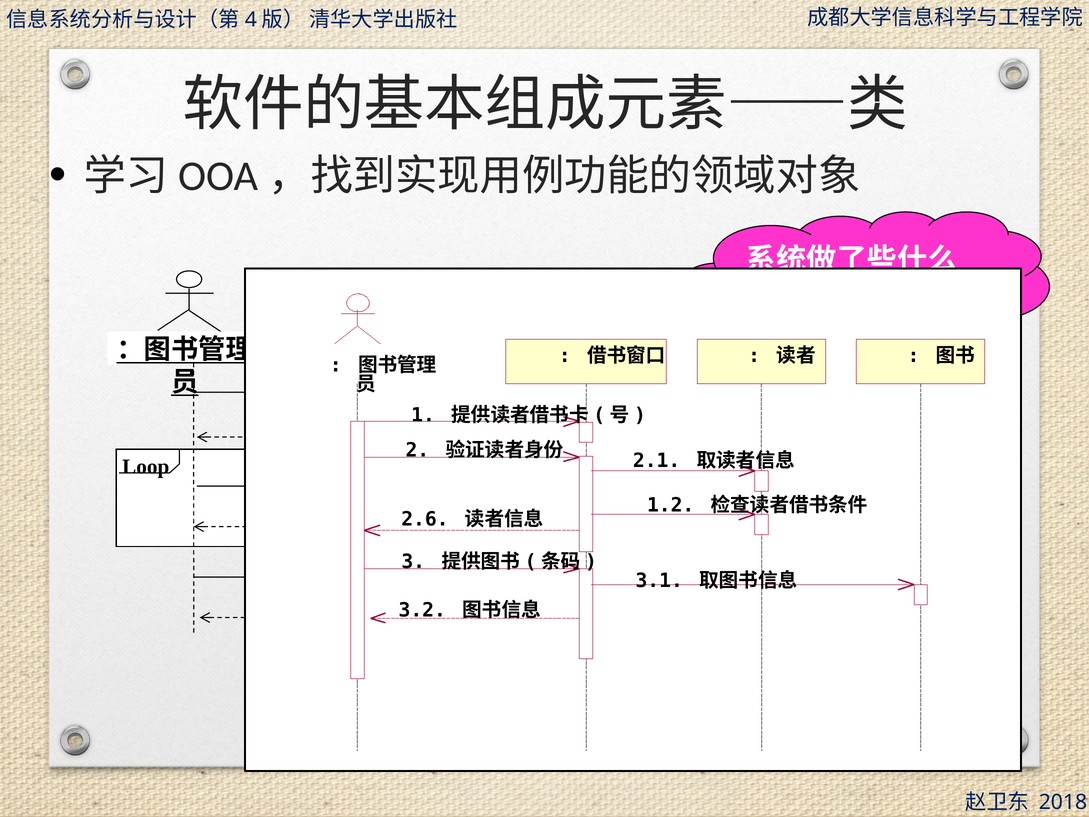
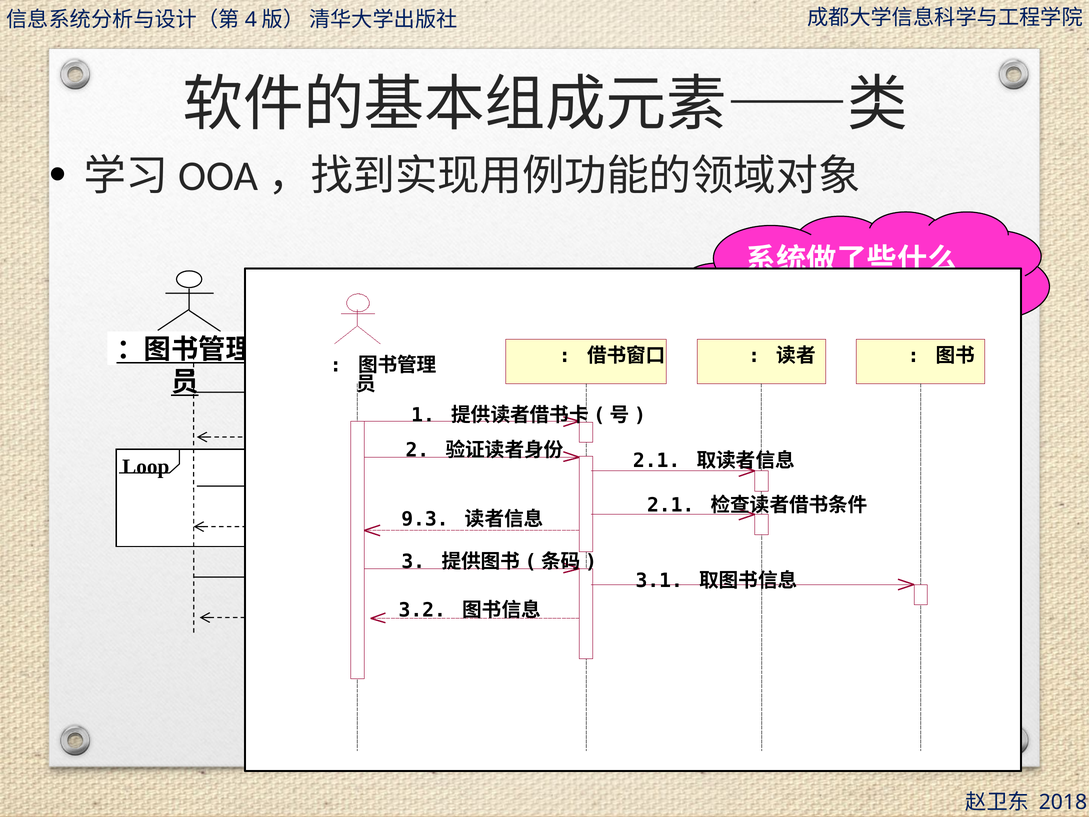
1.2 at (671, 505): 1.2 -> 2.1
2.6: 2.6 -> 9.3
